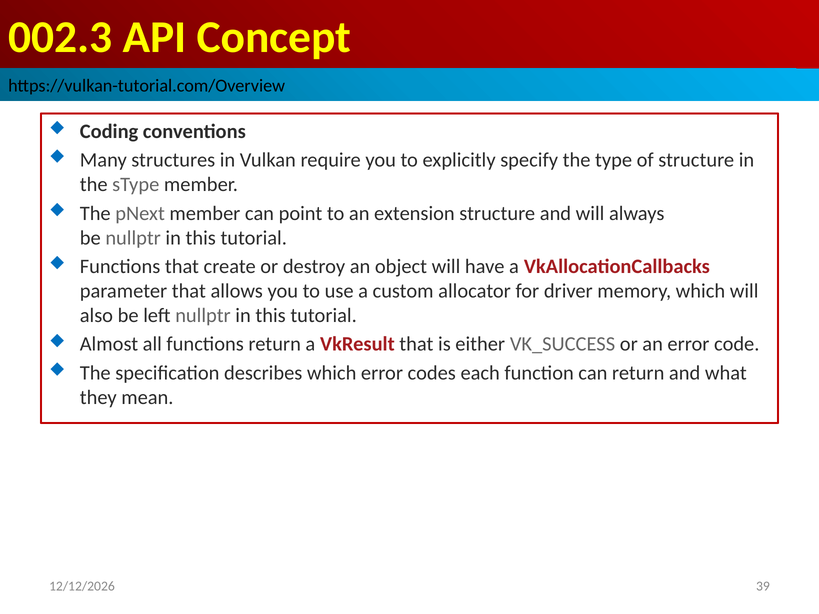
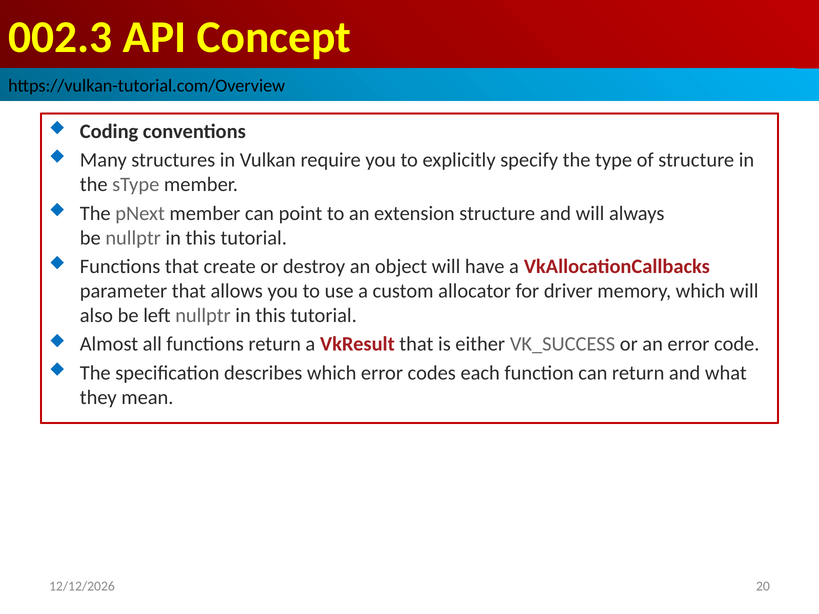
39: 39 -> 20
